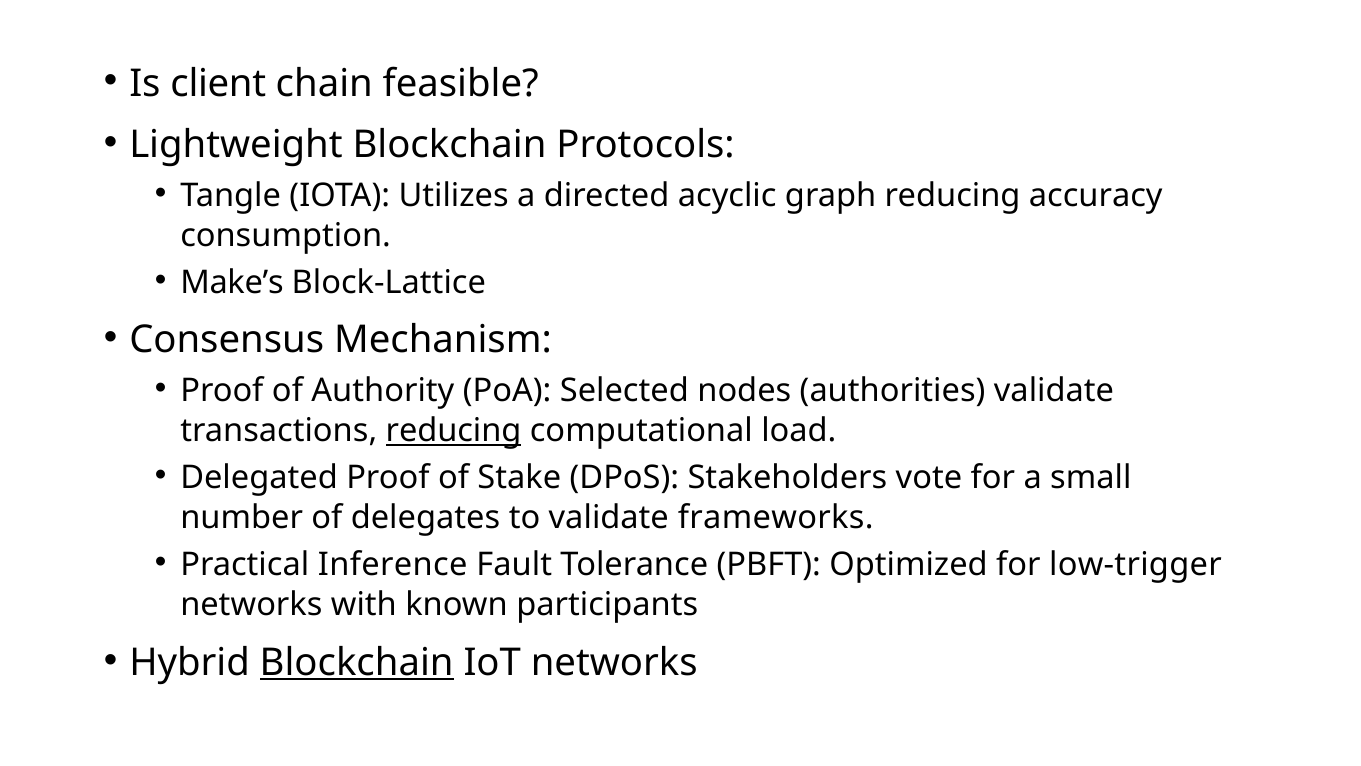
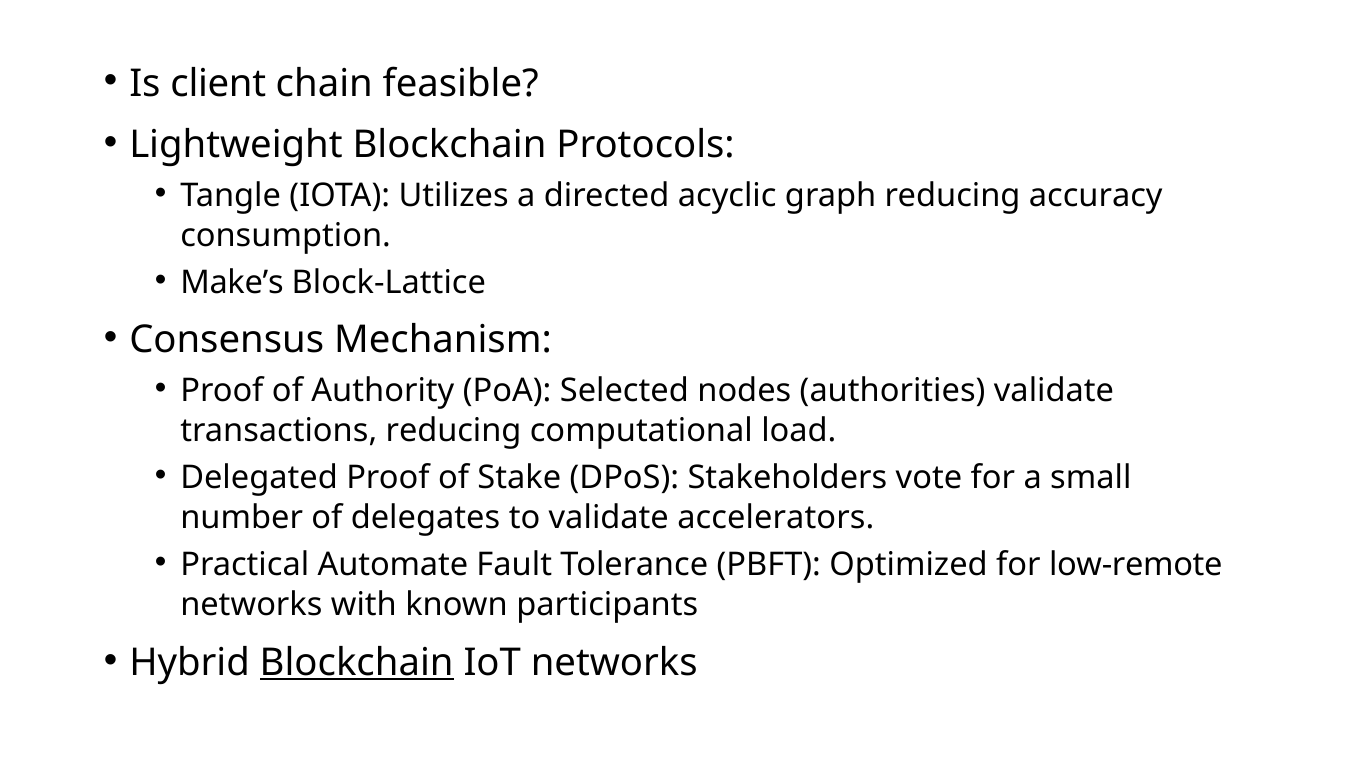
reducing at (454, 430) underline: present -> none
frameworks: frameworks -> accelerators
Inference: Inference -> Automate
low-trigger: low-trigger -> low-remote
